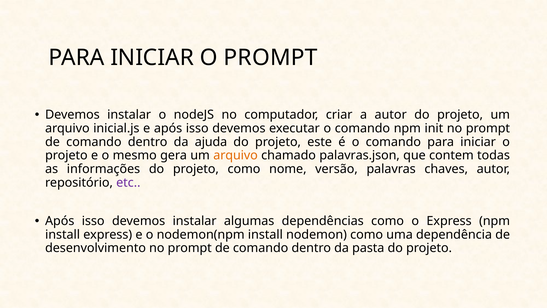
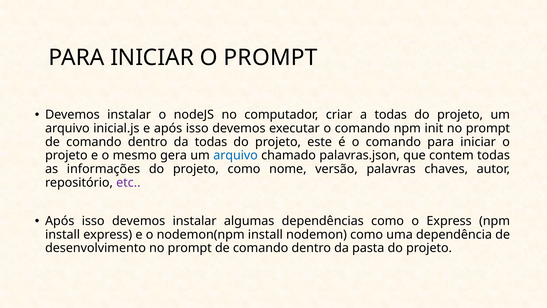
a autor: autor -> todas
da ajuda: ajuda -> todas
arquivo at (236, 155) colour: orange -> blue
